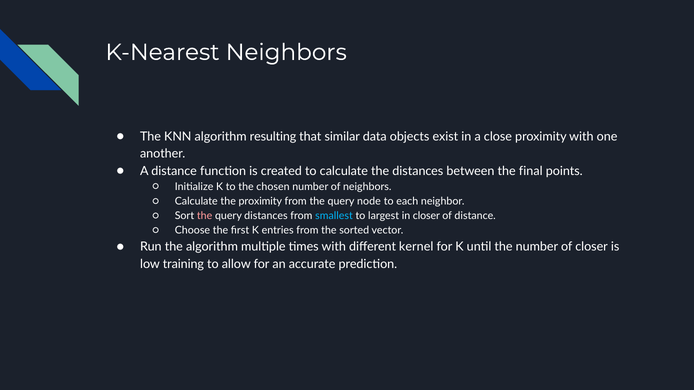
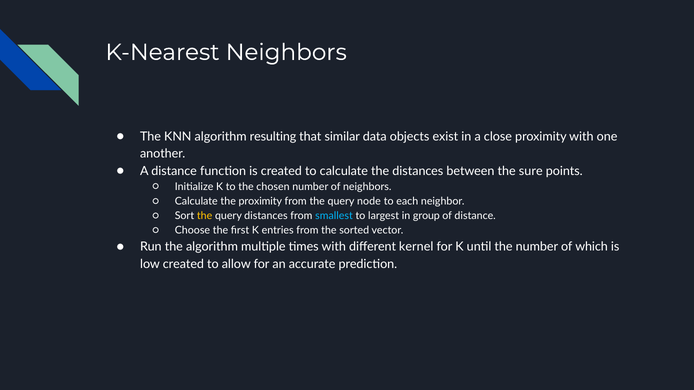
final: final -> sure
the at (205, 216) colour: pink -> yellow
in closer: closer -> group
of closer: closer -> which
low training: training -> created
